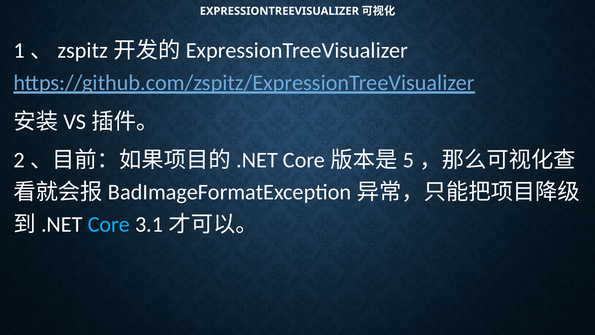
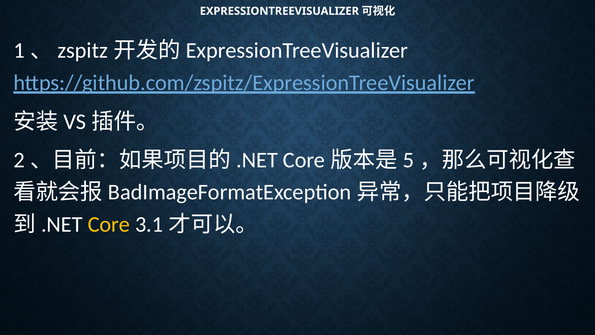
Core colour: light blue -> yellow
